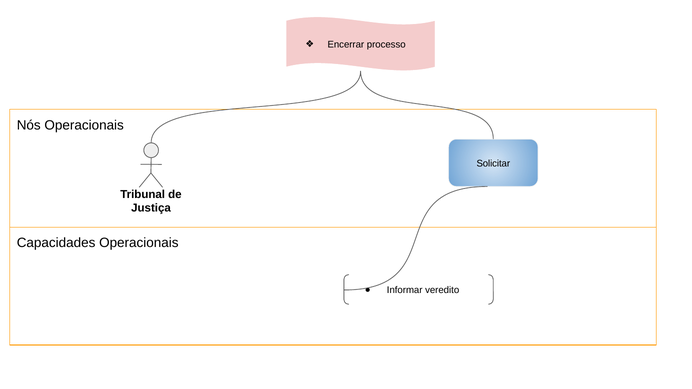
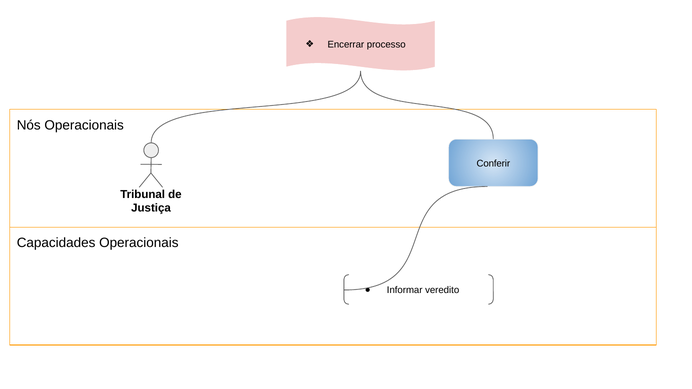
Solicitar: Solicitar -> Conferir
